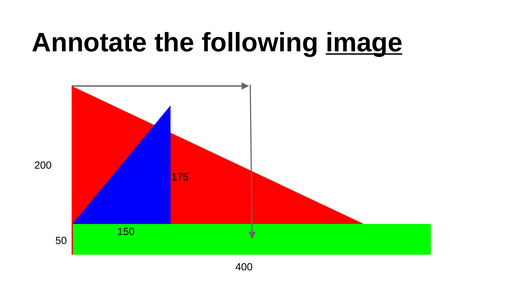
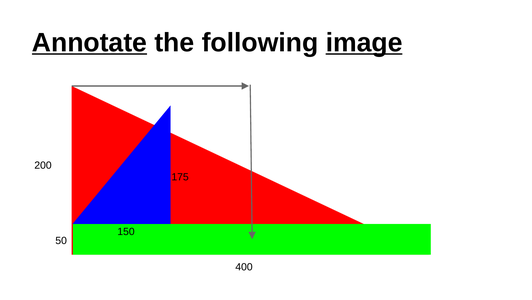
Annotate underline: none -> present
